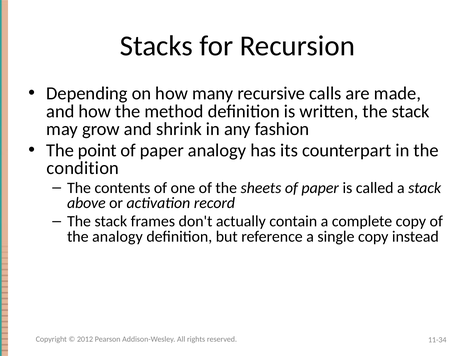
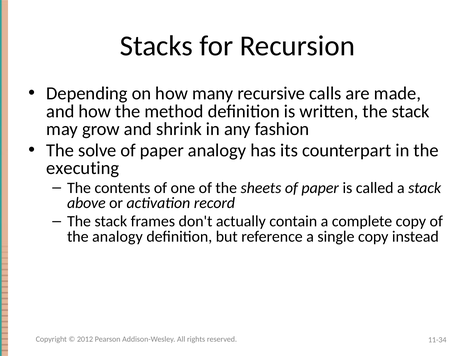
point: point -> solve
condition: condition -> executing
